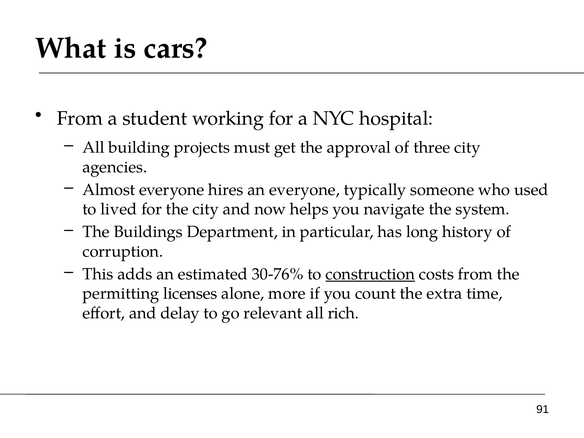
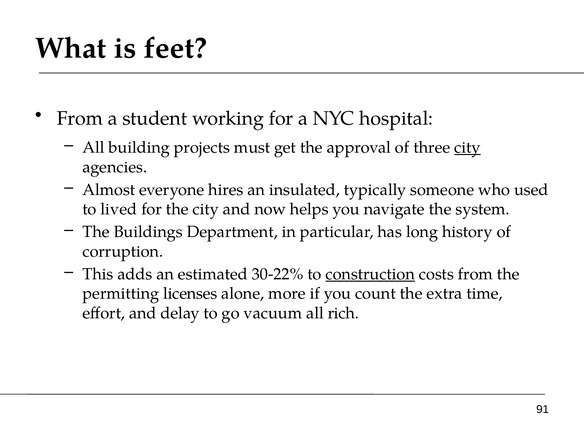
cars: cars -> feet
city at (467, 148) underline: none -> present
an everyone: everyone -> insulated
30-76%: 30-76% -> 30-22%
relevant: relevant -> vacuum
